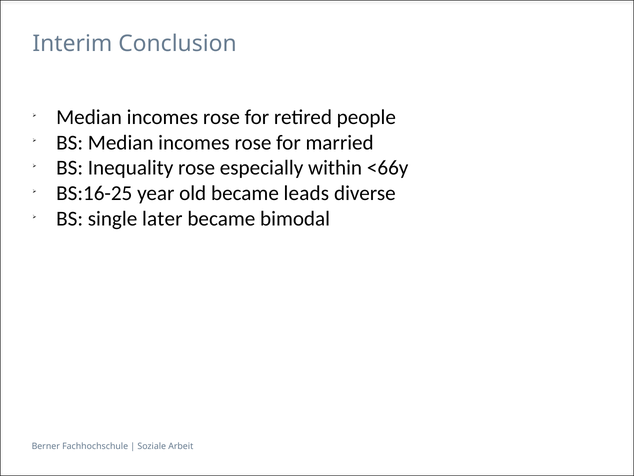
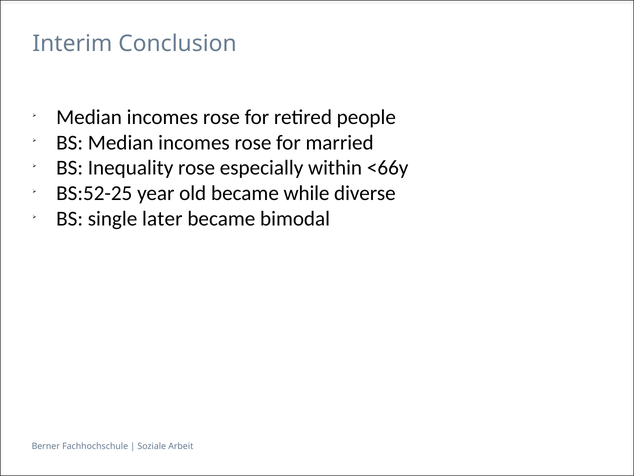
BS:16-25: BS:16-25 -> BS:52-25
leads: leads -> while
